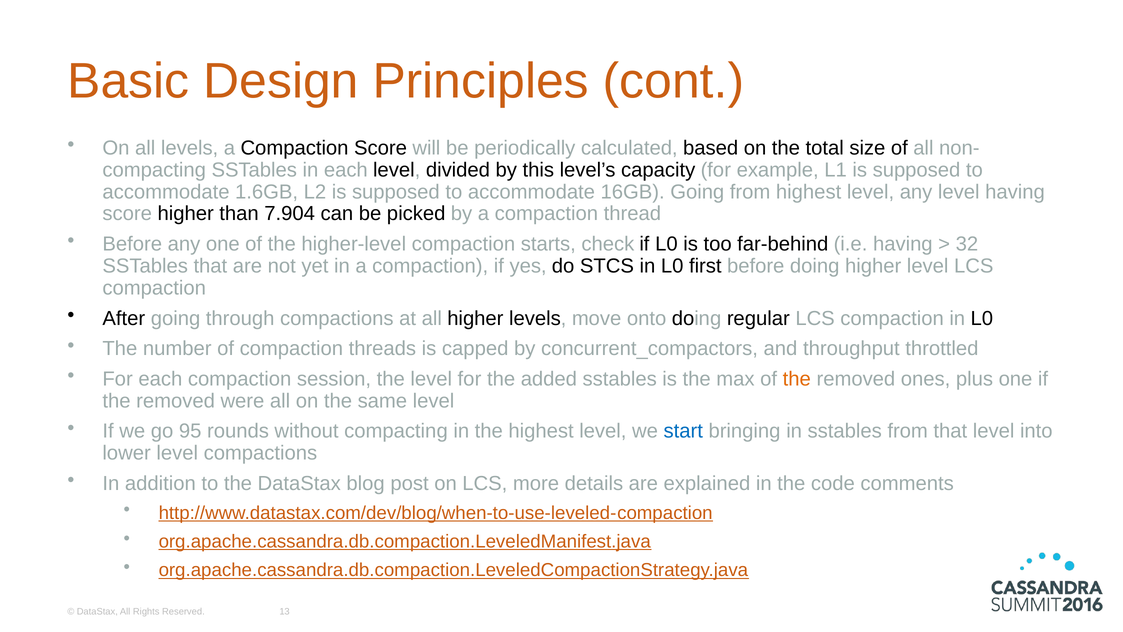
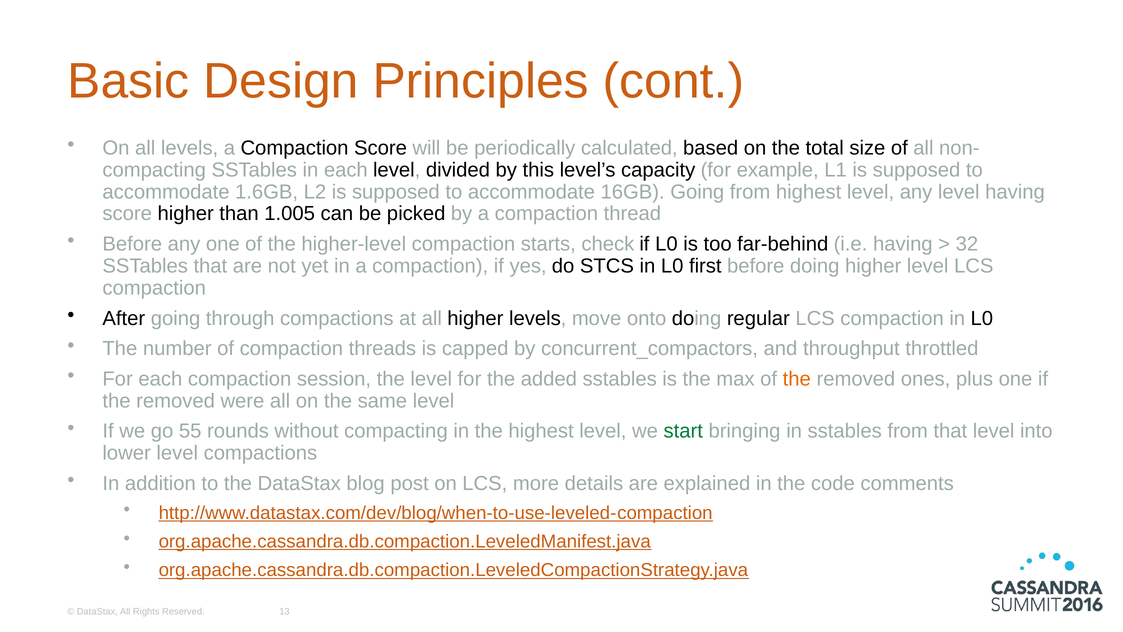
7.904: 7.904 -> 1.005
95: 95 -> 55
start colour: blue -> green
